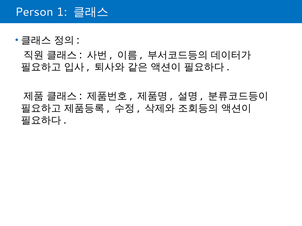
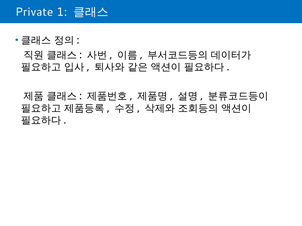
Person: Person -> Private
